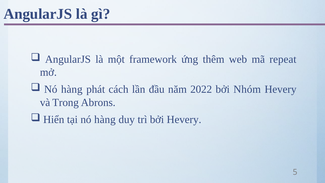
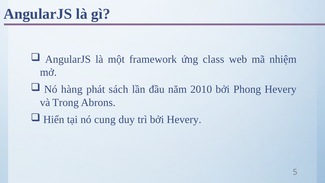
thêm: thêm -> class
repeat: repeat -> nhiệm
cách: cách -> sách
2022: 2022 -> 2010
Nhóm: Nhóm -> Phong
tại nó hàng: hàng -> cung
